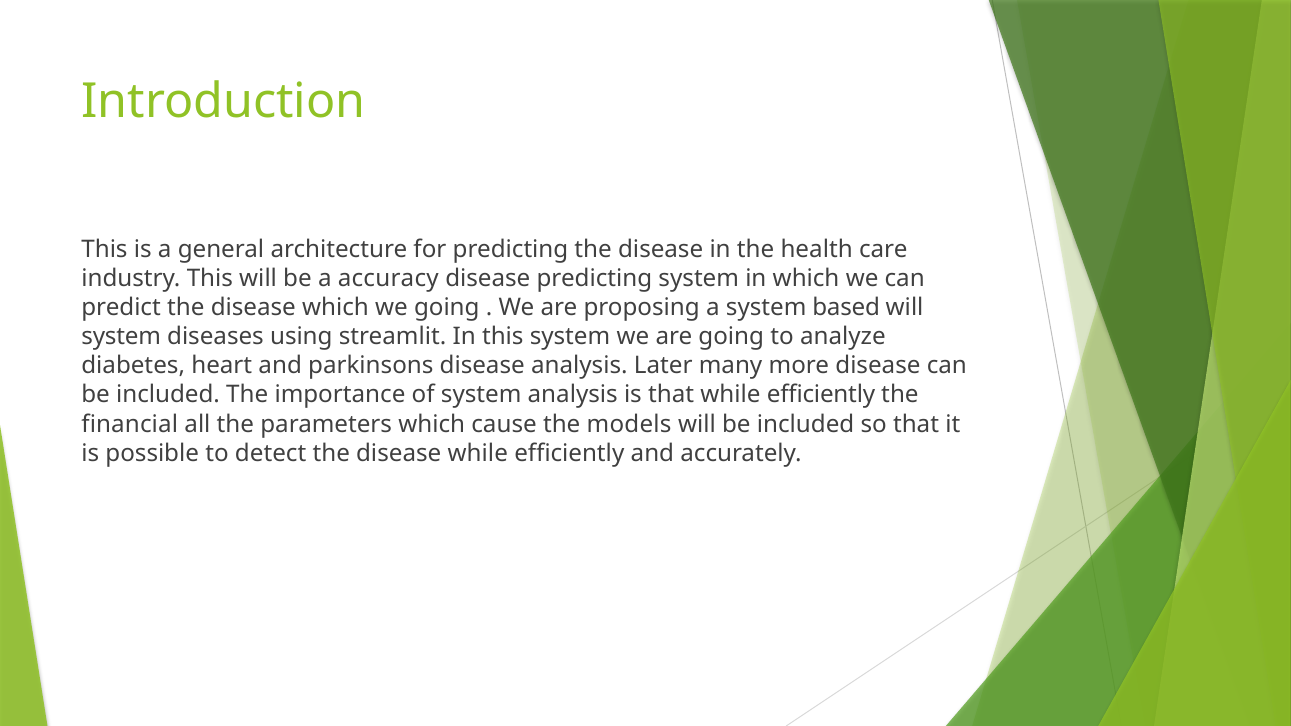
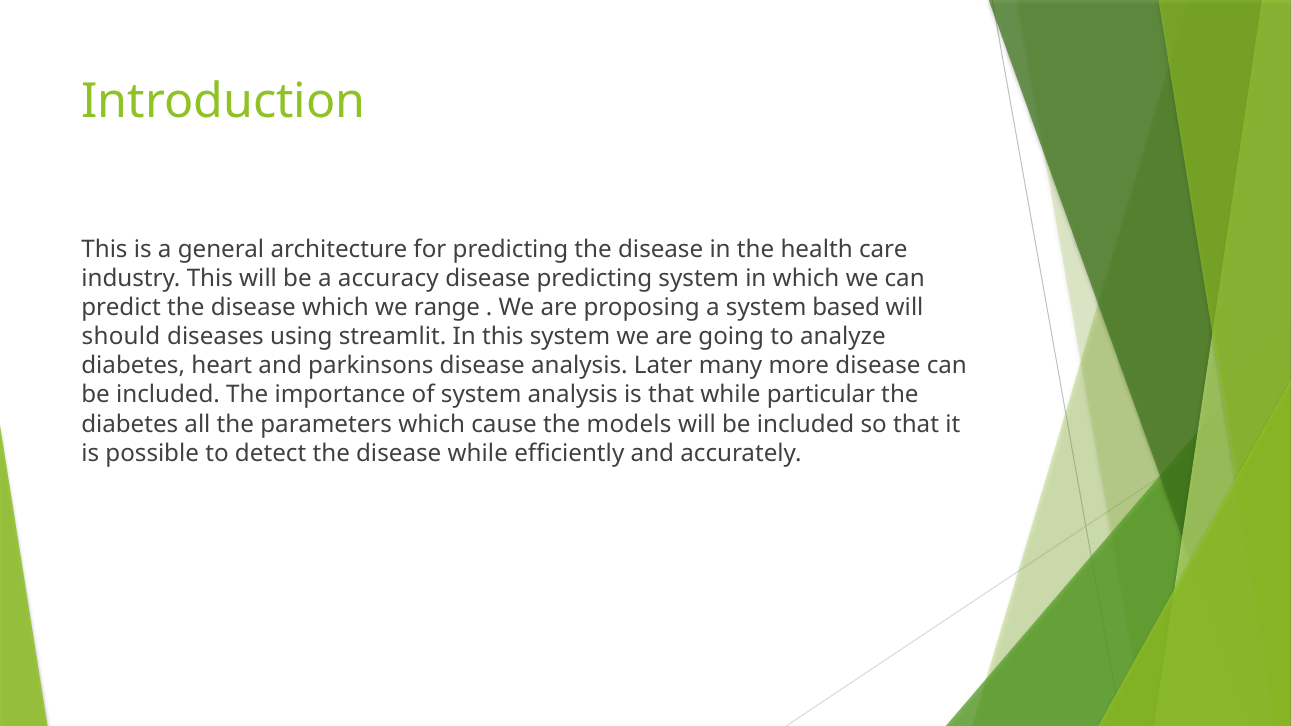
we going: going -> range
system at (121, 337): system -> should
that while efficiently: efficiently -> particular
financial at (130, 424): financial -> diabetes
